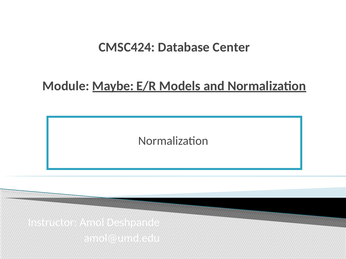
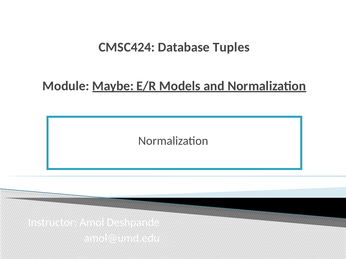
Center: Center -> Tuples
